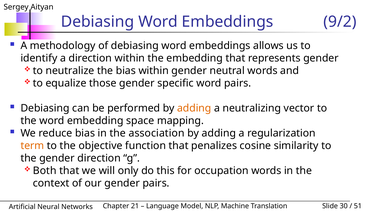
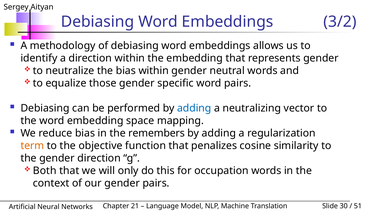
9/2: 9/2 -> 3/2
adding at (194, 108) colour: orange -> blue
association: association -> remembers
